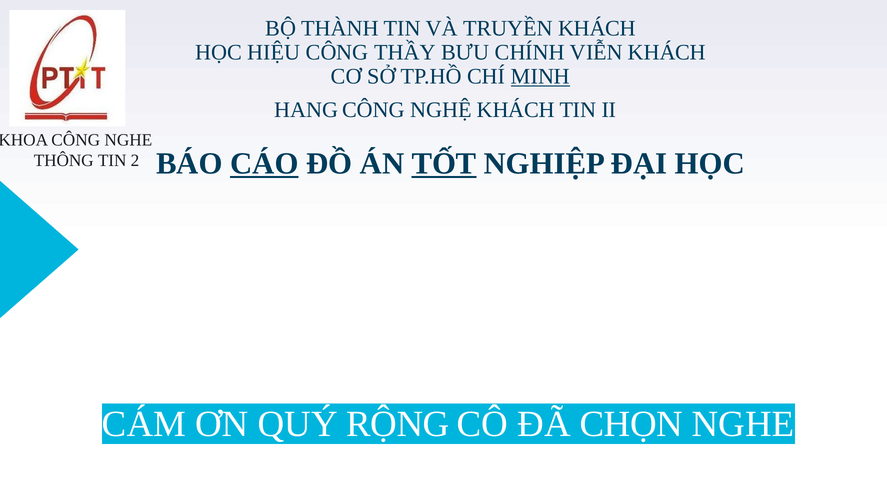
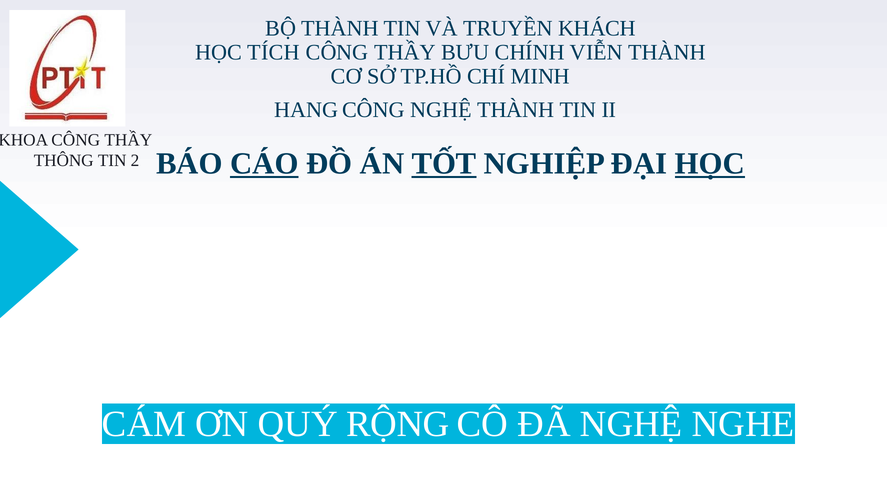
HIỆU: HIỆU -> TÍCH
VIỄN KHÁCH: KHÁCH -> THÀNH
MINH underline: present -> none
NGHỆ KHÁCH: KHÁCH -> THÀNH
NGHE at (128, 140): NGHE -> THẦY
HỌC at (710, 164) underline: none -> present
ĐÃ CHỌN: CHỌN -> NGHỆ
